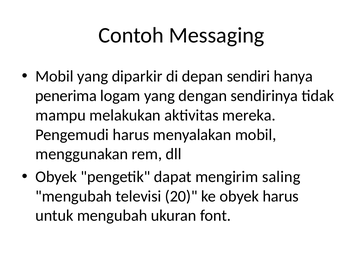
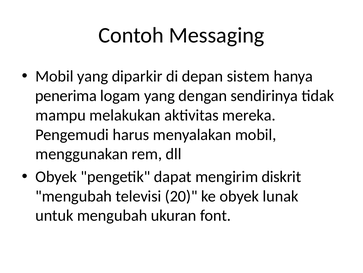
sendiri: sendiri -> sistem
saling: saling -> diskrit
obyek harus: harus -> lunak
